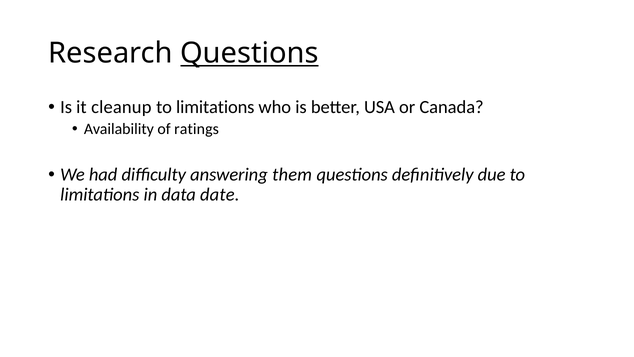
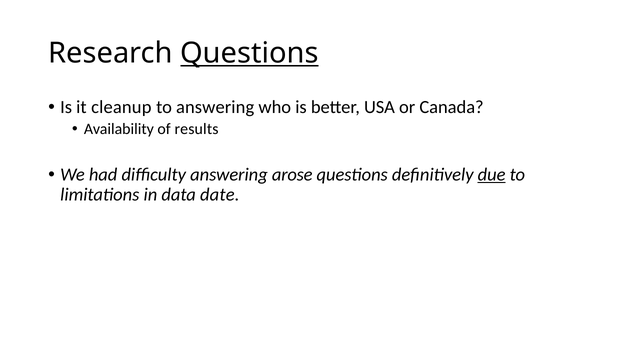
limitations at (215, 107): limitations -> answering
ratings: ratings -> results
them: them -> arose
due underline: none -> present
